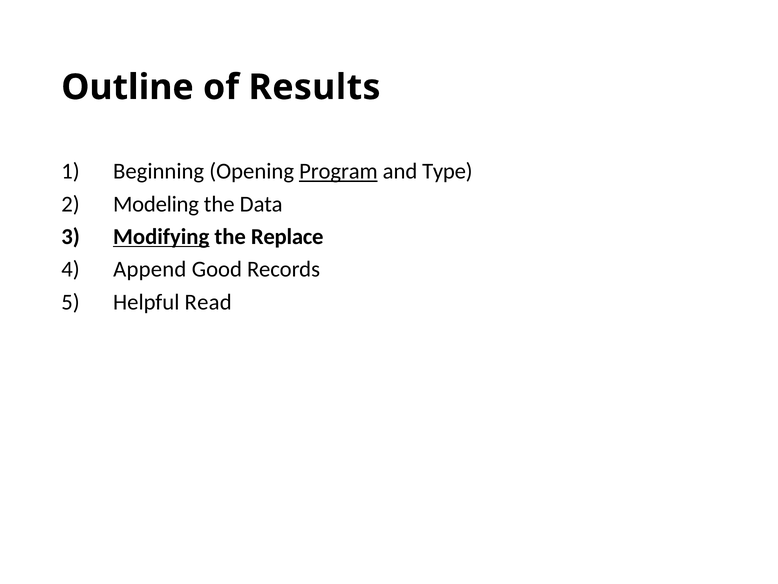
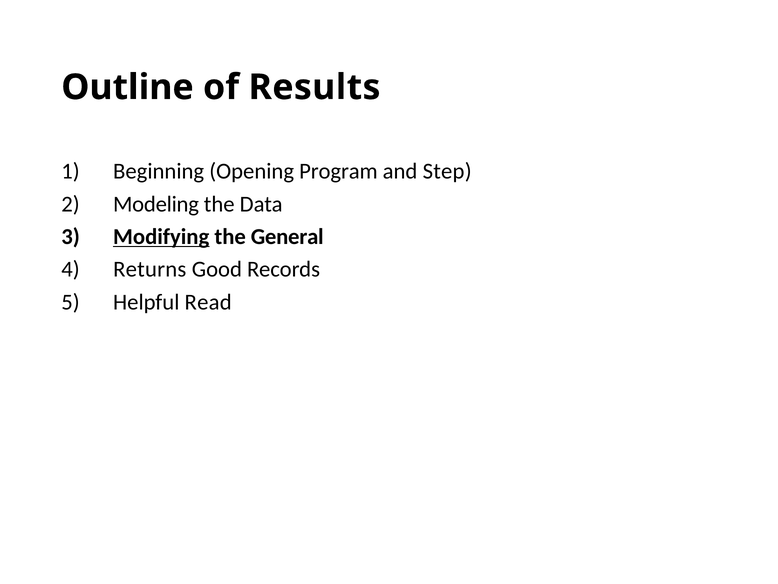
Program underline: present -> none
Type: Type -> Step
Replace: Replace -> General
Append: Append -> Returns
